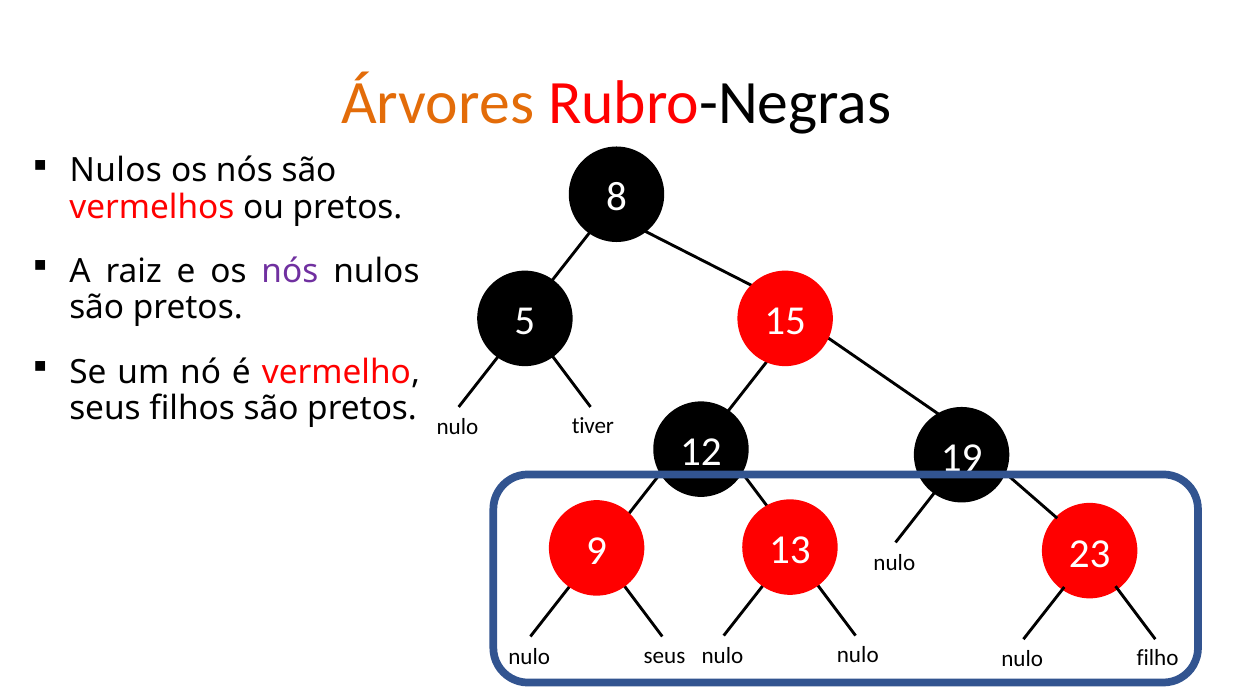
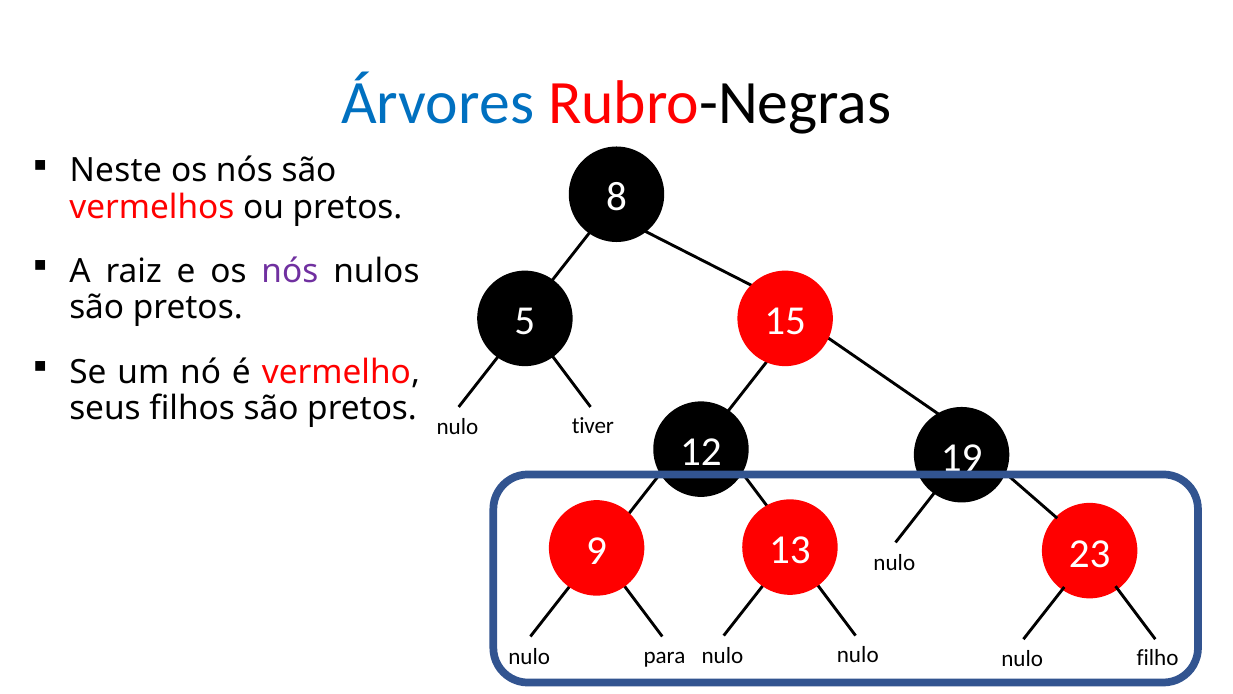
Árvores colour: orange -> blue
Nulos at (116, 171): Nulos -> Neste
nulo seus: seus -> para
